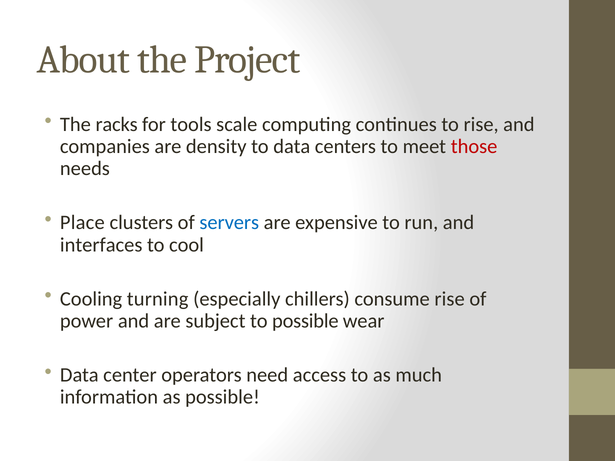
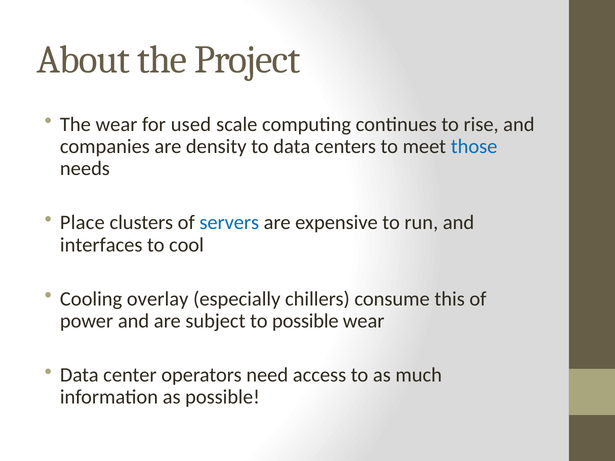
The racks: racks -> wear
tools: tools -> used
those colour: red -> blue
turning: turning -> overlay
consume rise: rise -> this
